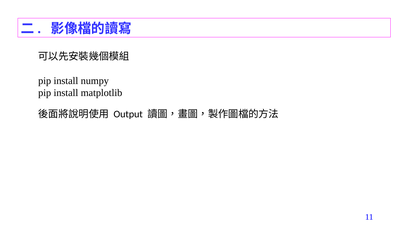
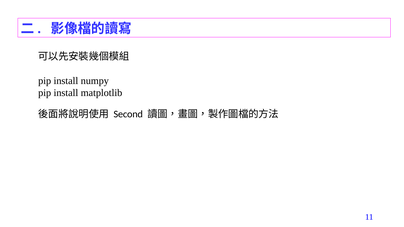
Output: Output -> Second
